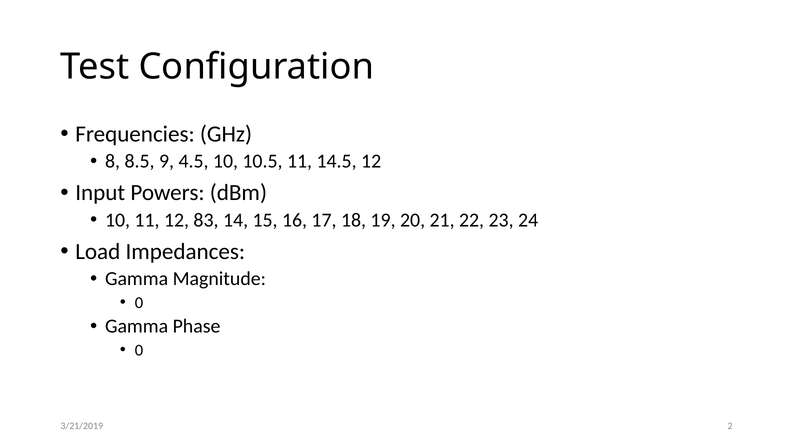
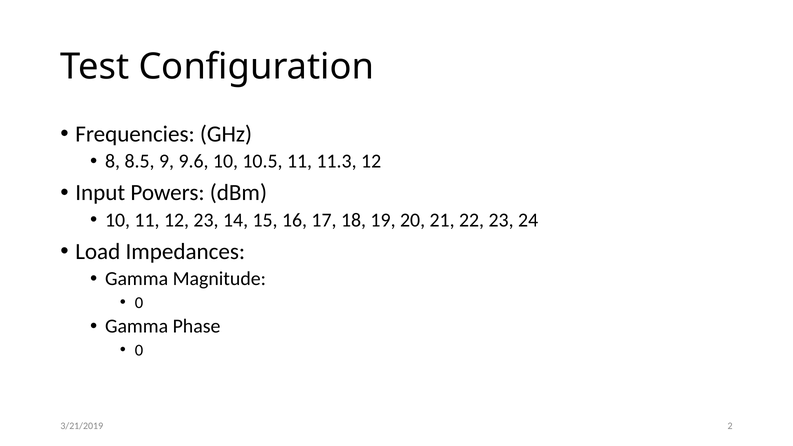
4.5: 4.5 -> 9.6
14.5: 14.5 -> 11.3
12 83: 83 -> 23
